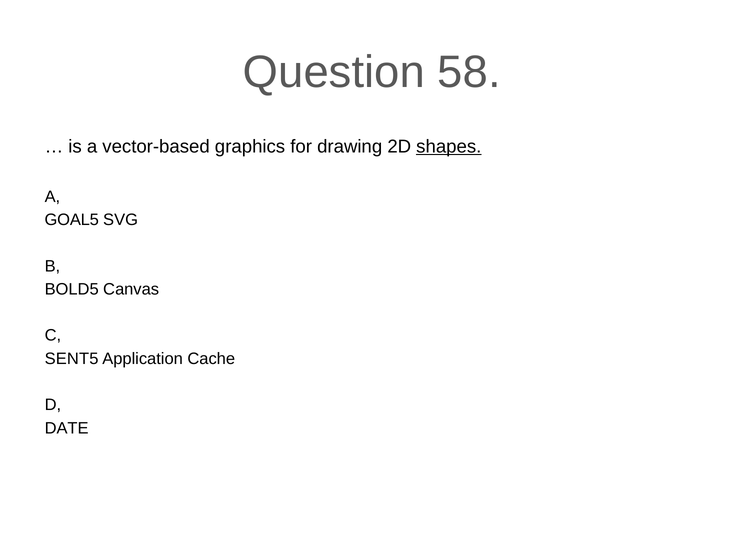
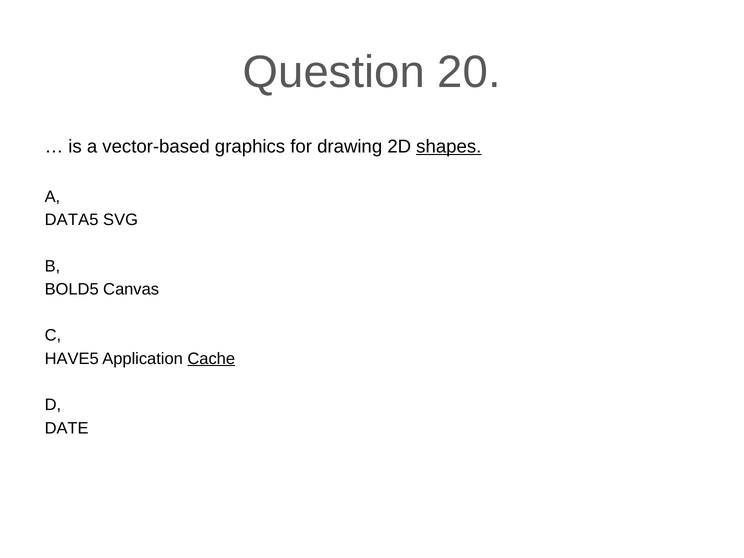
58: 58 -> 20
GOAL5: GOAL5 -> DATA5
SENT5: SENT5 -> HAVE5
Cache underline: none -> present
